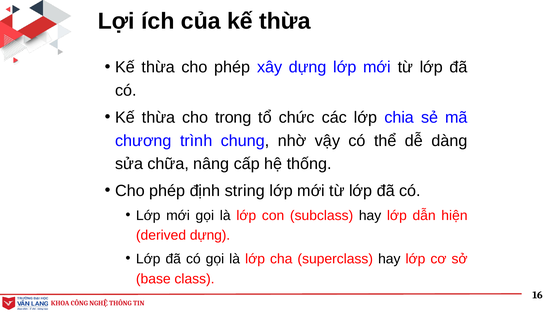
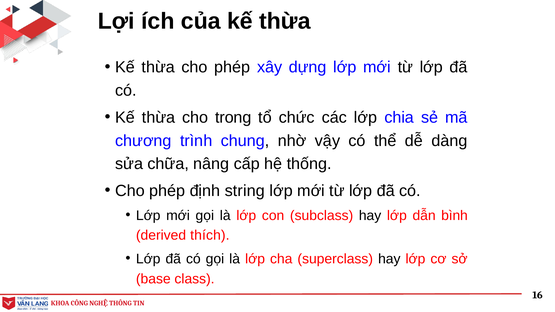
hiện: hiện -> bình
derived dựng: dựng -> thích
